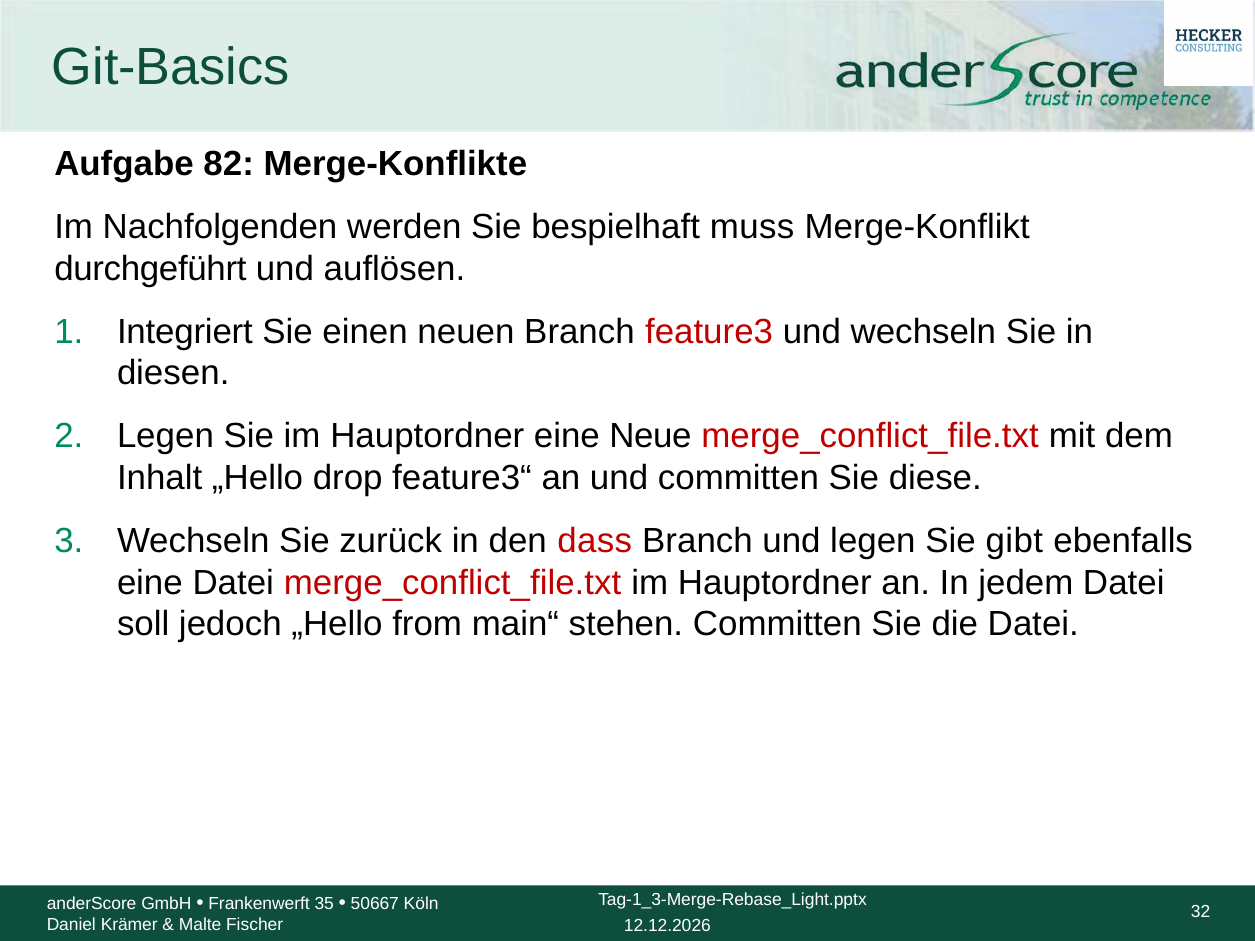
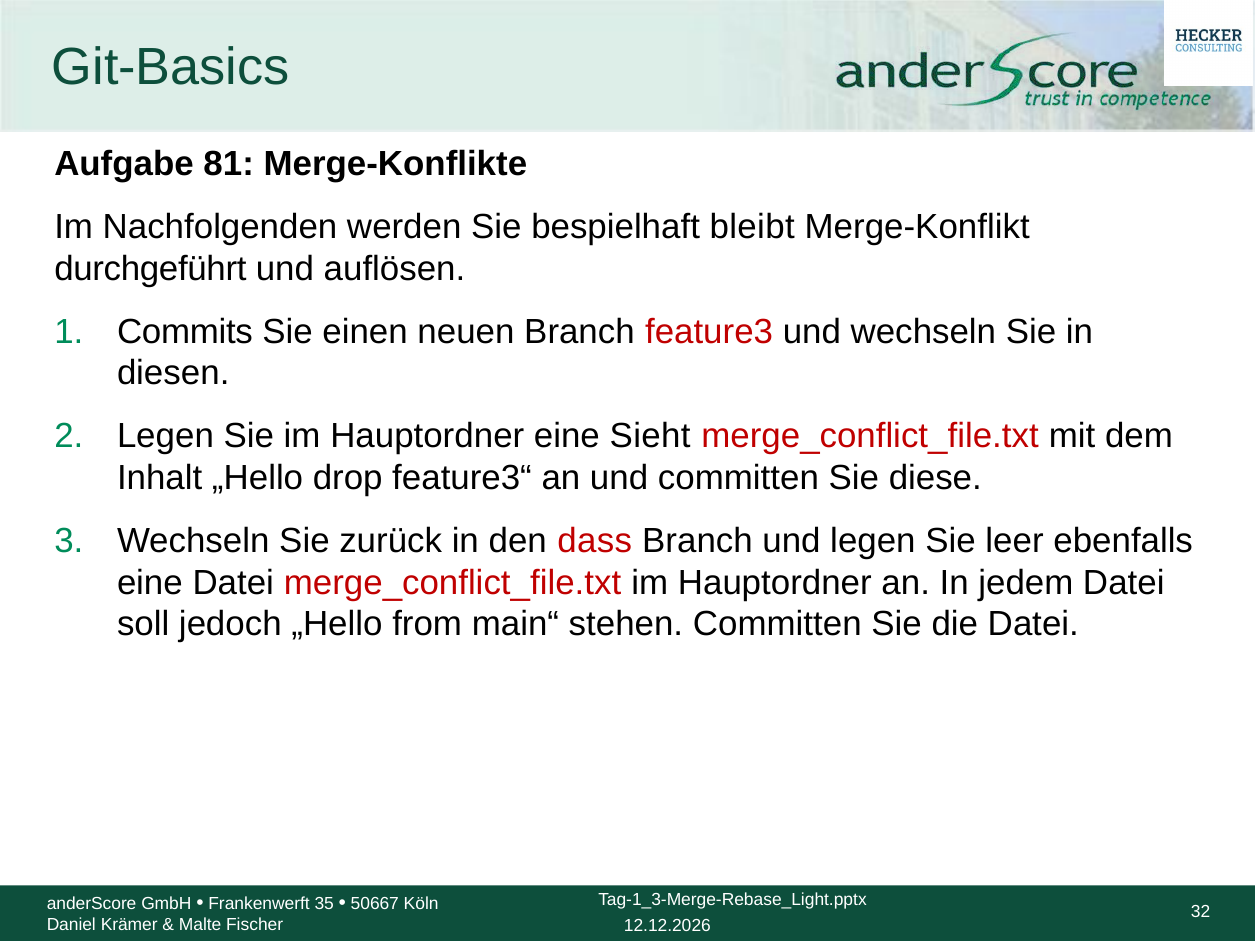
82: 82 -> 81
muss: muss -> bleibt
Integriert: Integriert -> Commits
Neue: Neue -> Sieht
gibt: gibt -> leer
